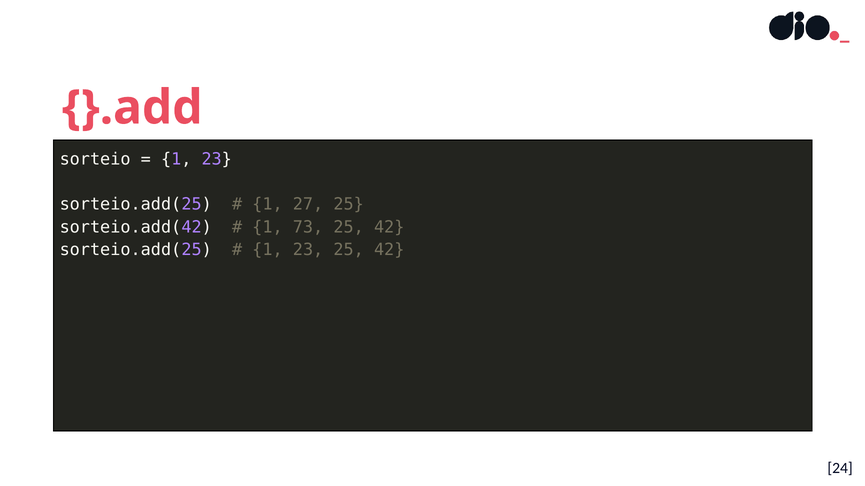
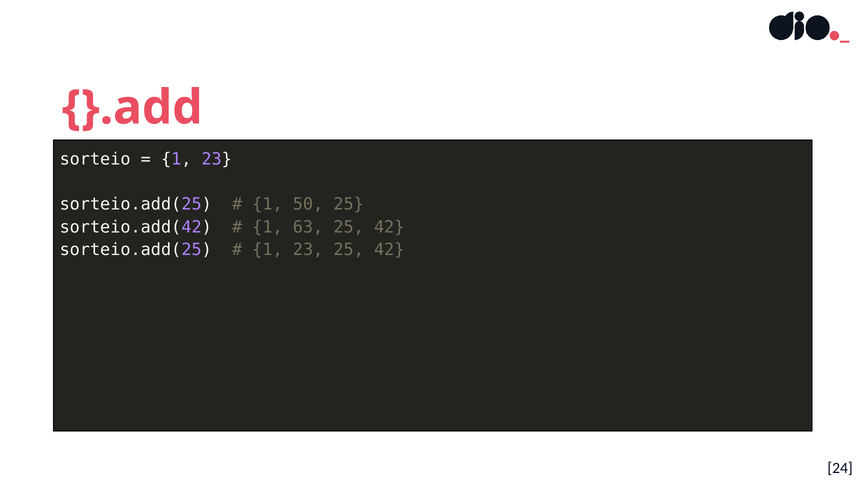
27: 27 -> 50
73: 73 -> 63
